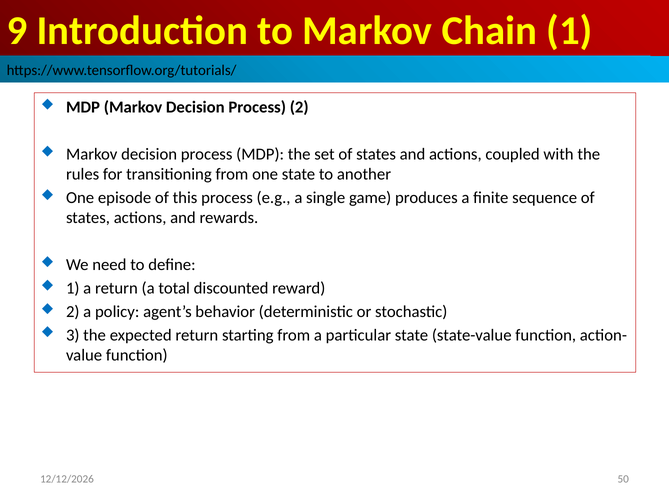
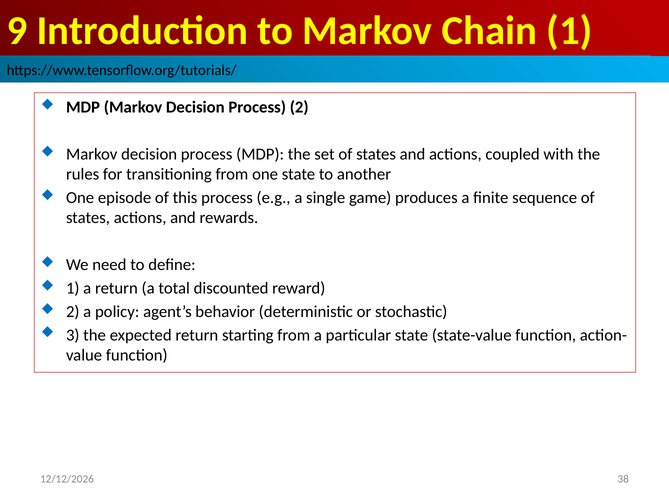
50: 50 -> 38
